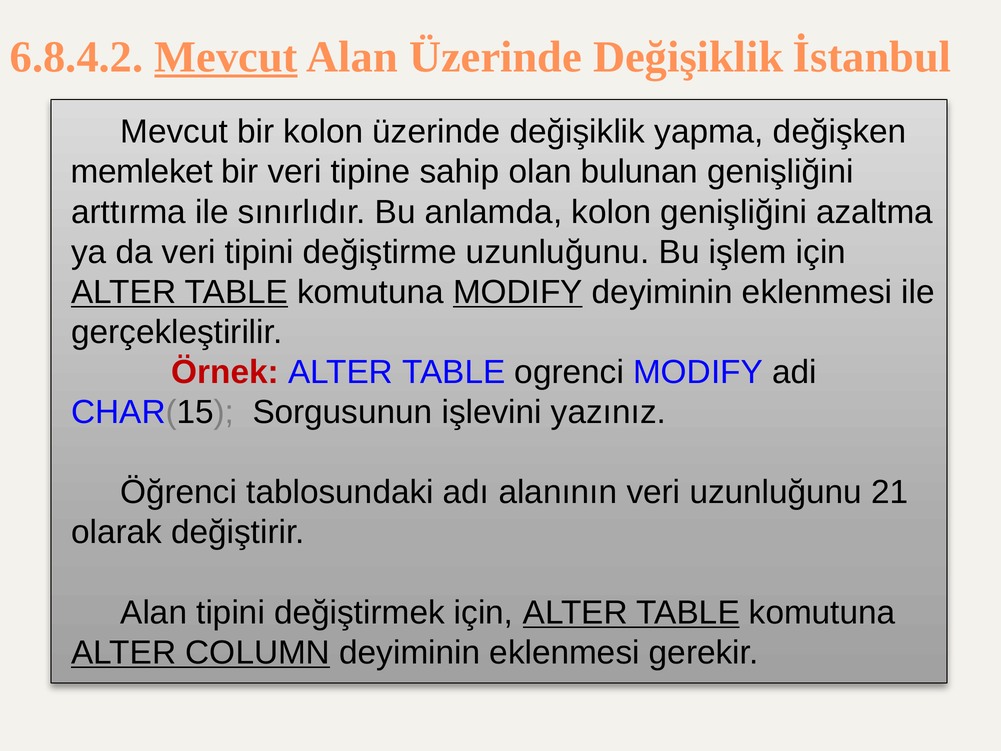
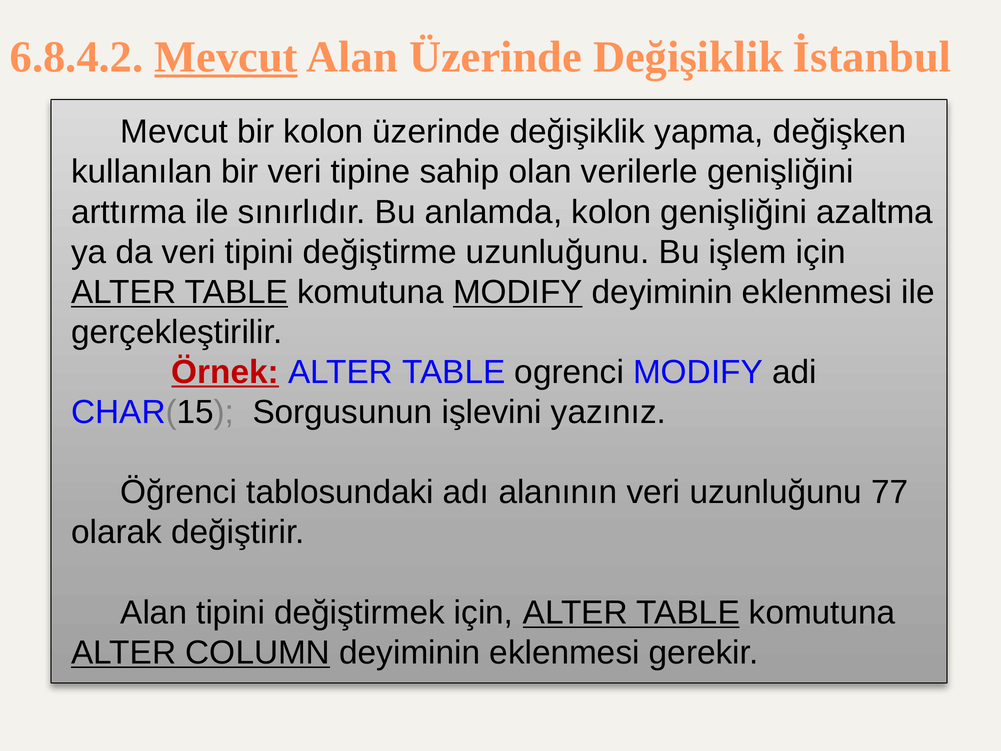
memleket: memleket -> kullanılan
bulunan: bulunan -> verilerle
Örnek underline: none -> present
21: 21 -> 77
